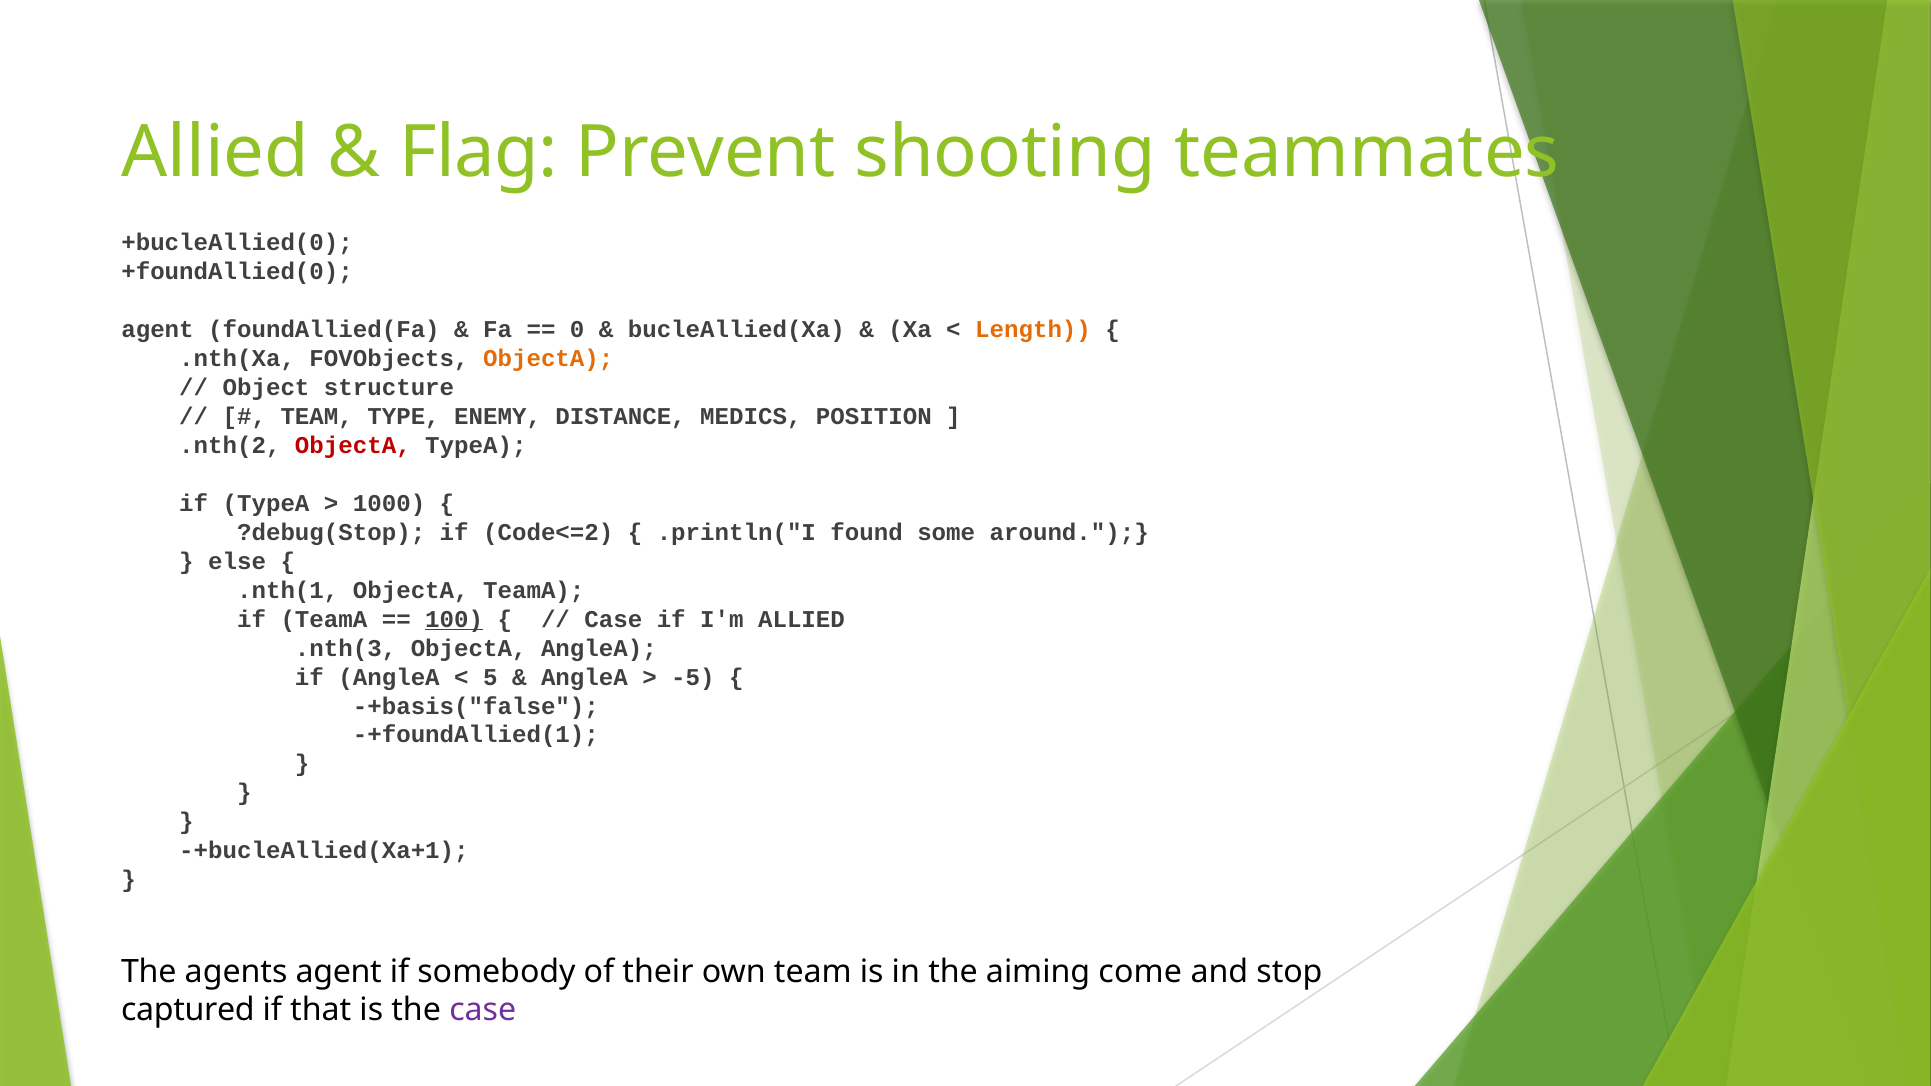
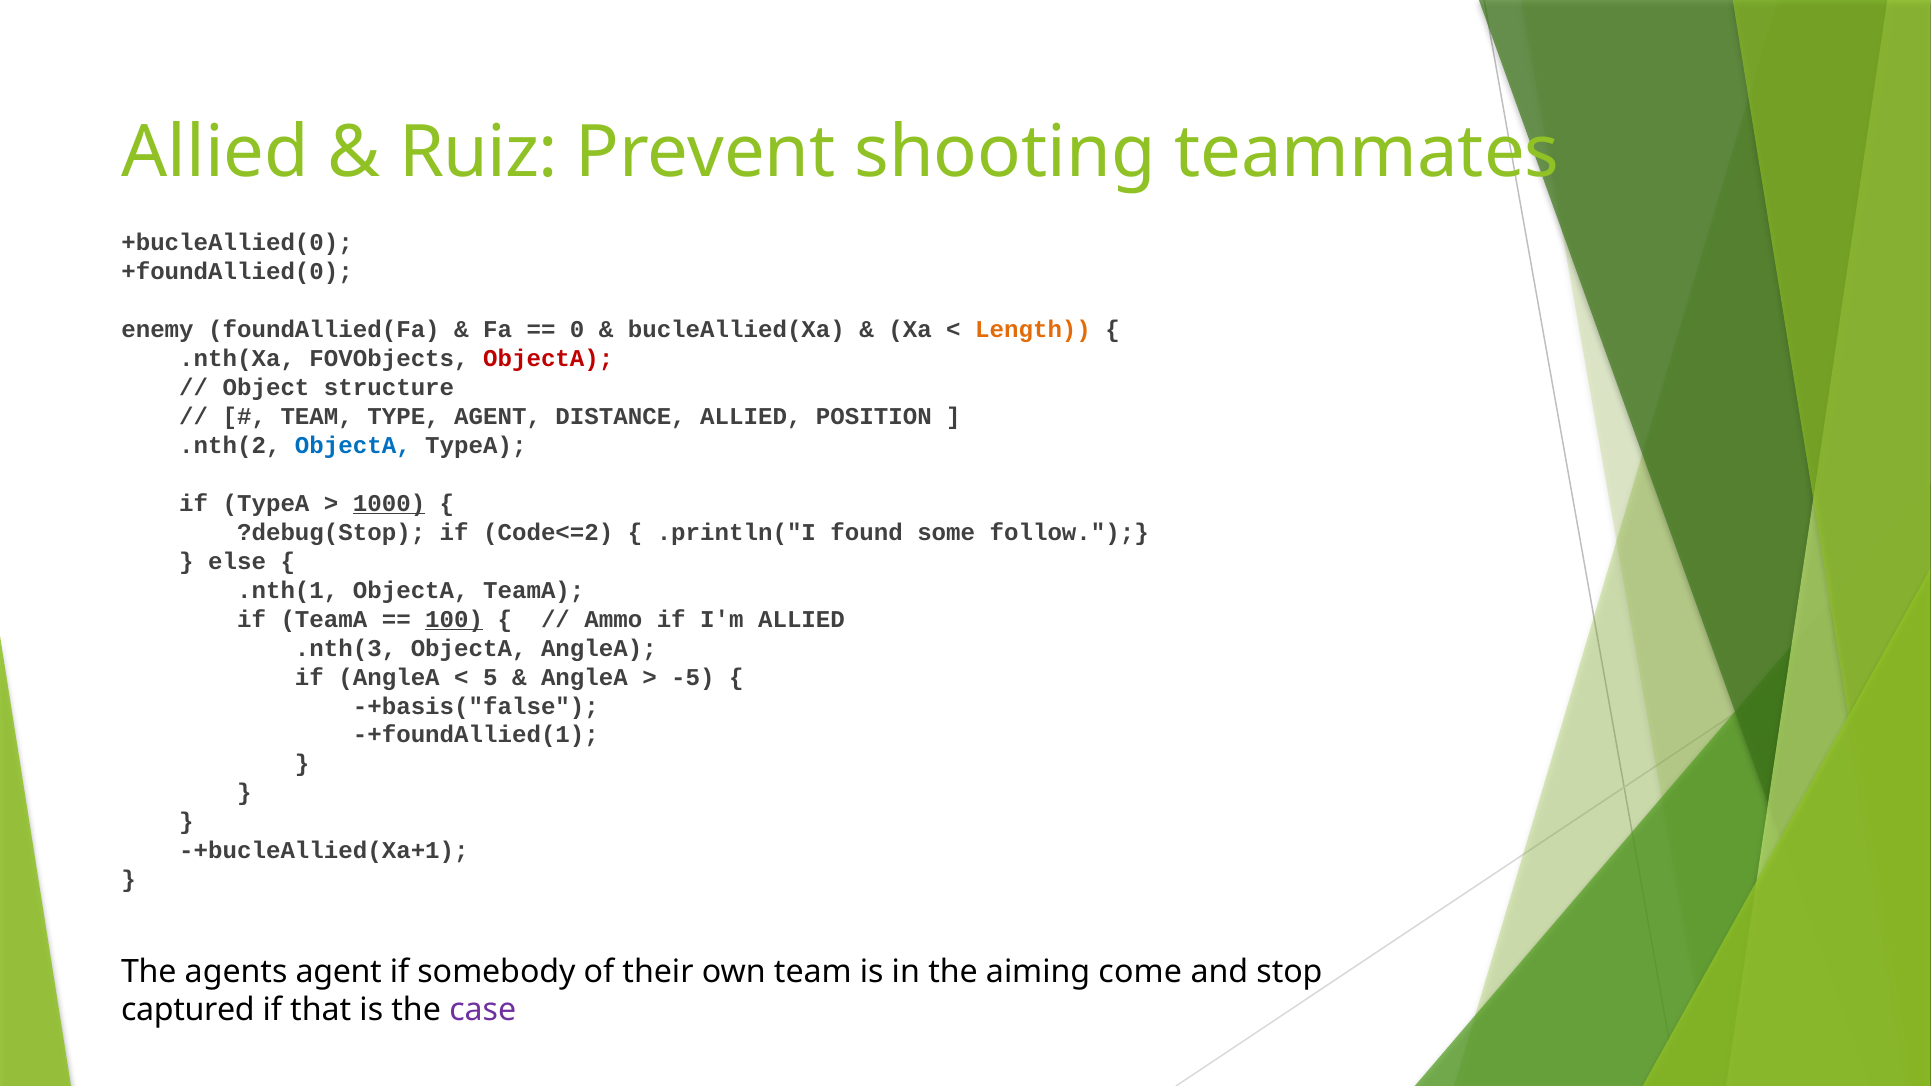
Flag: Flag -> Ruiz
agent at (158, 330): agent -> enemy
ObjectA at (548, 359) colour: orange -> red
TYPE ENEMY: ENEMY -> AGENT
DISTANCE MEDICS: MEDICS -> ALLIED
ObjectA at (353, 445) colour: red -> blue
1000 underline: none -> present
around: around -> follow
Case at (613, 619): Case -> Ammo
